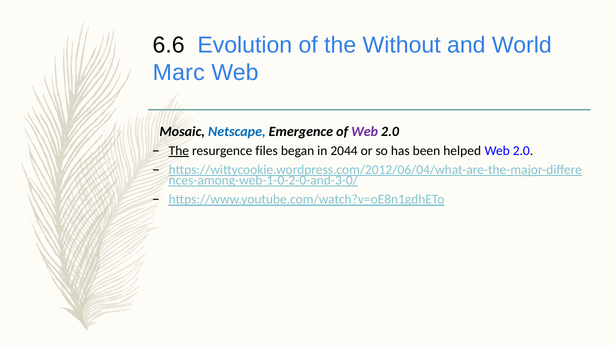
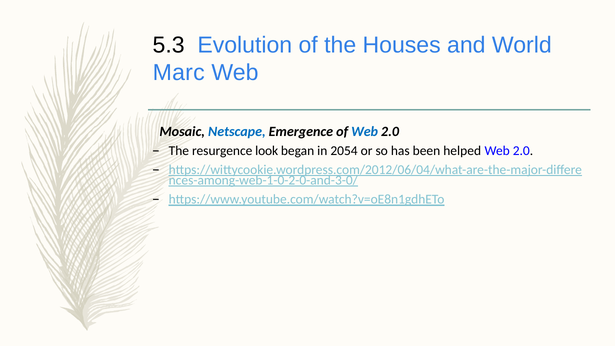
6.6: 6.6 -> 5.3
Without: Without -> Houses
Web at (365, 131) colour: purple -> blue
The at (179, 151) underline: present -> none
files: files -> look
2044: 2044 -> 2054
